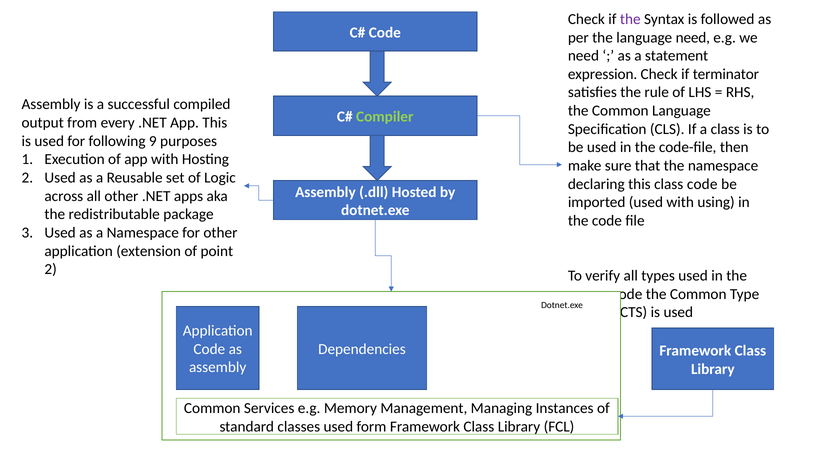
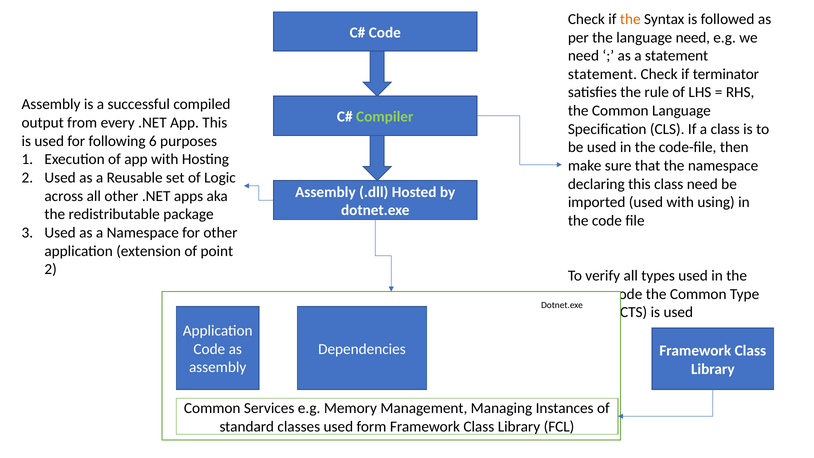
the at (630, 19) colour: purple -> orange
expression at (603, 74): expression -> statement
9: 9 -> 6
class code: code -> need
